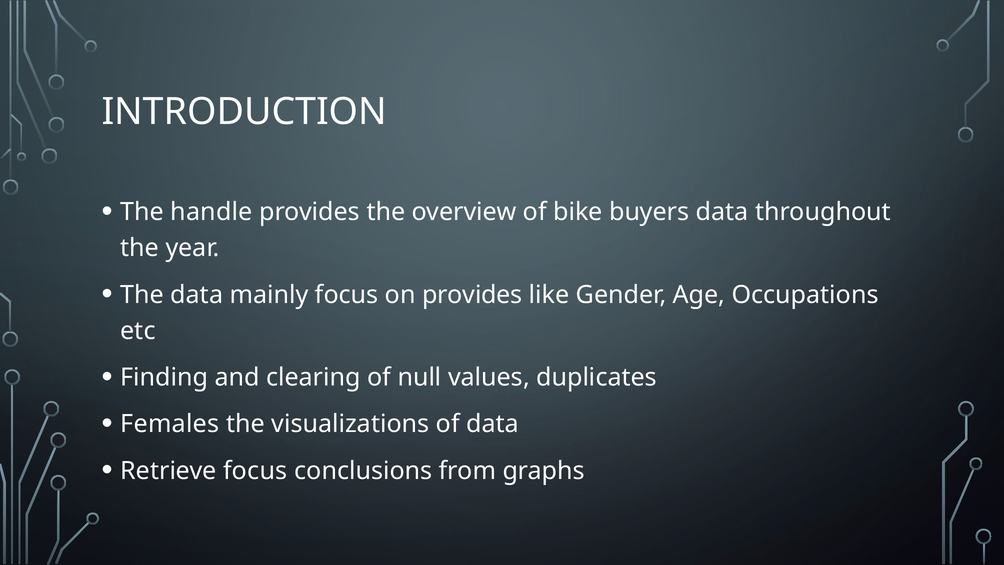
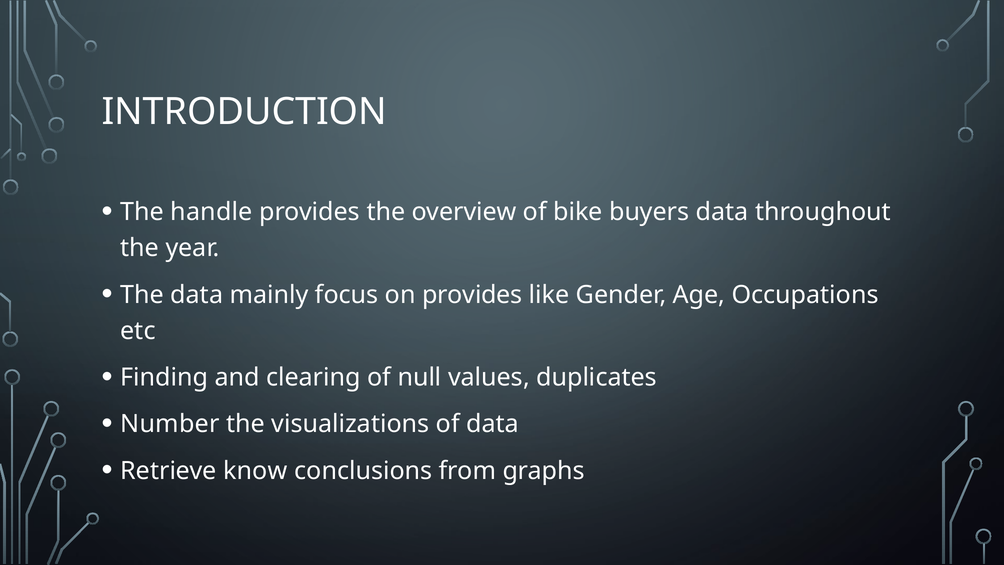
Females: Females -> Number
Retrieve focus: focus -> know
